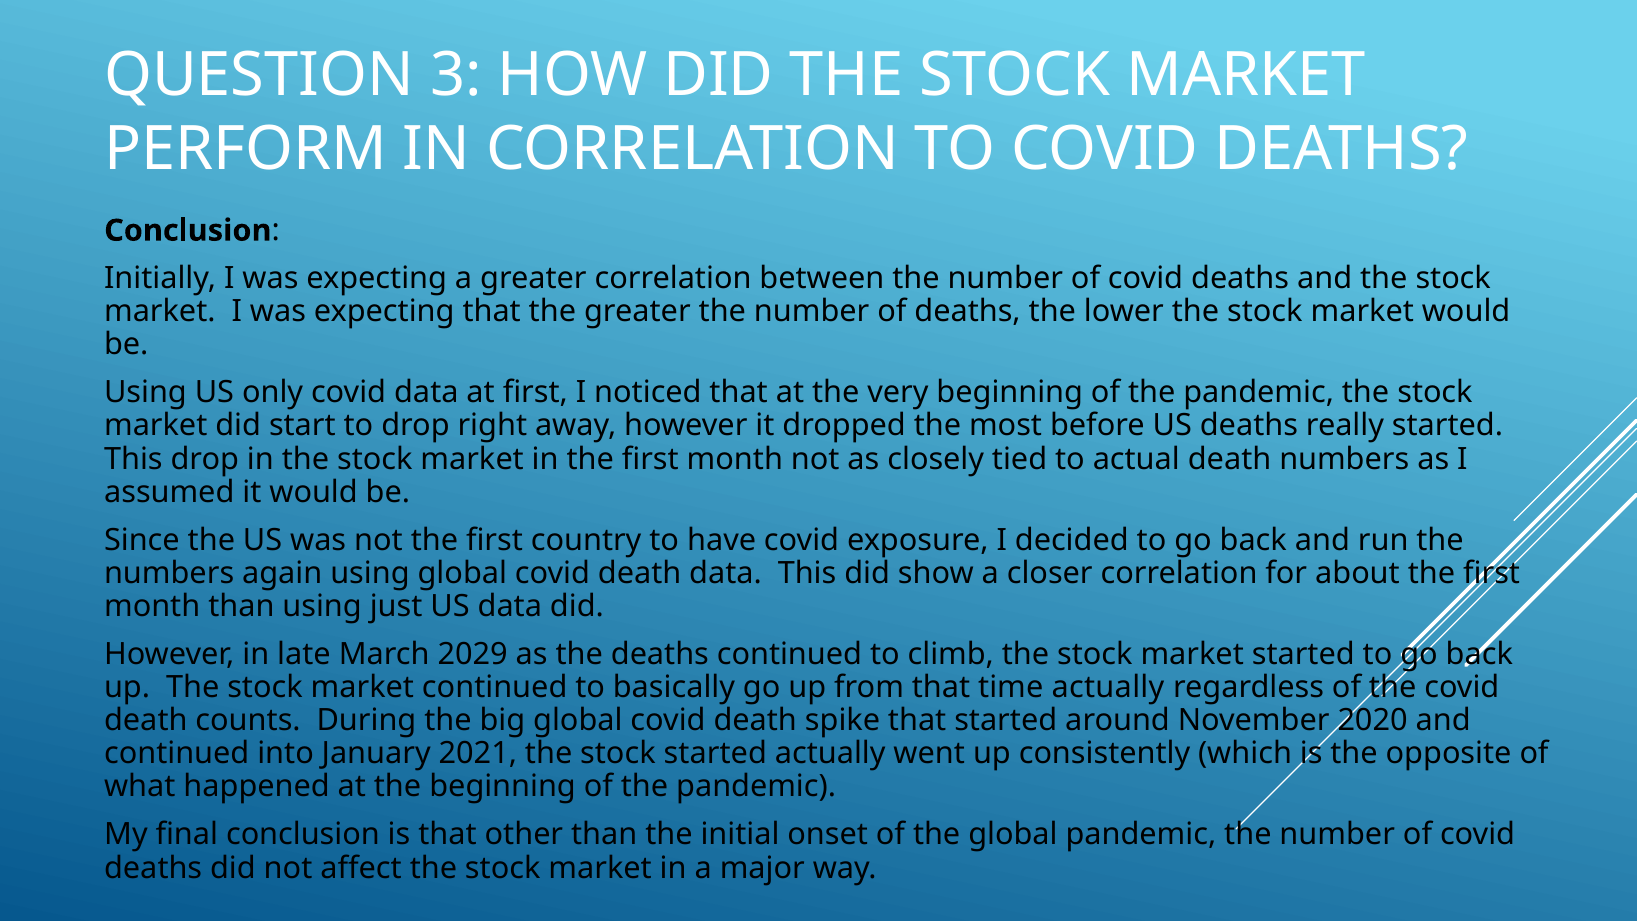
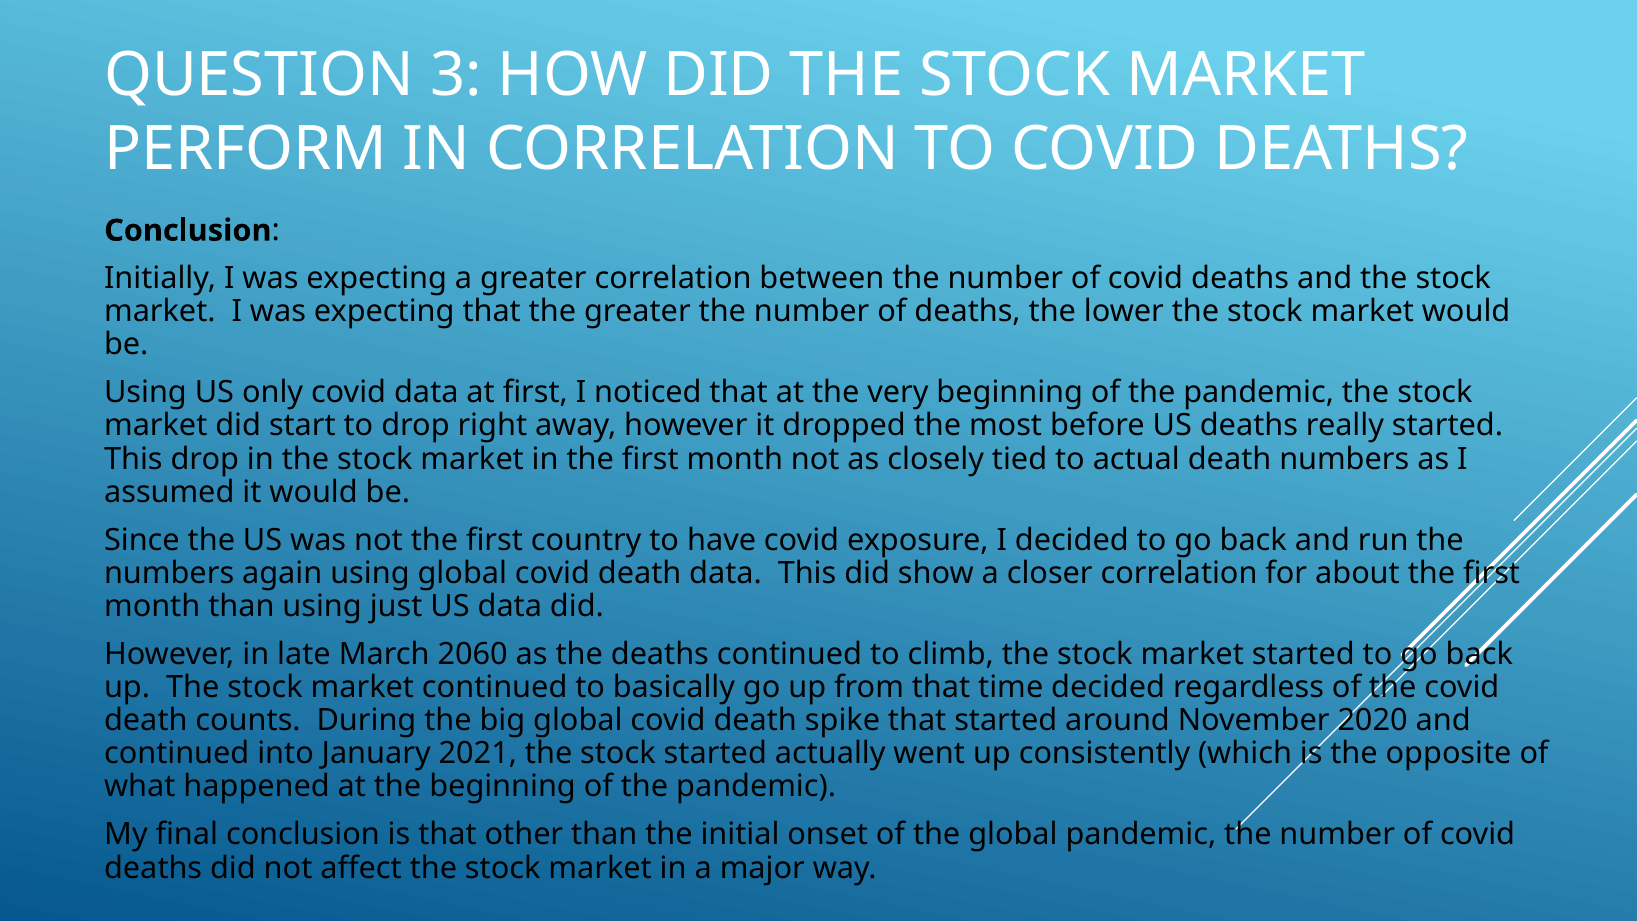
2029: 2029 -> 2060
time actually: actually -> decided
